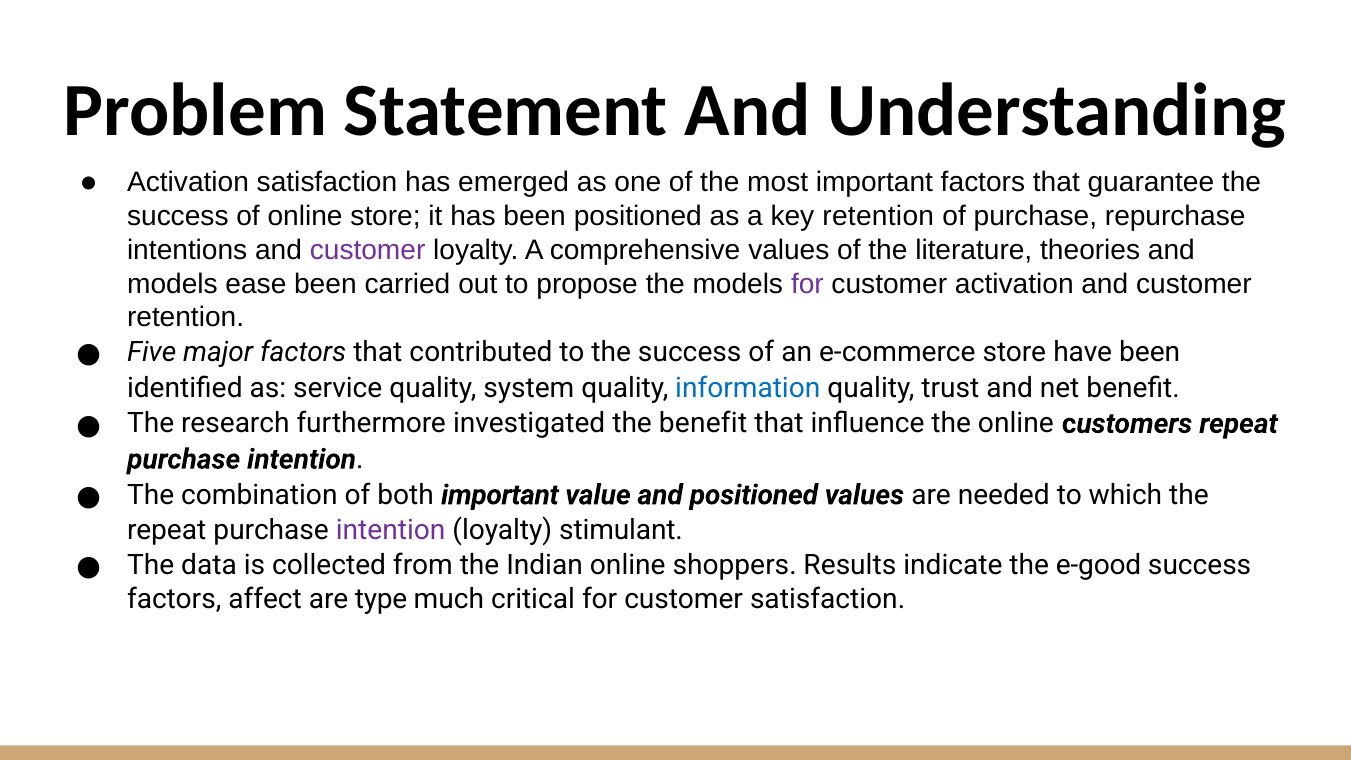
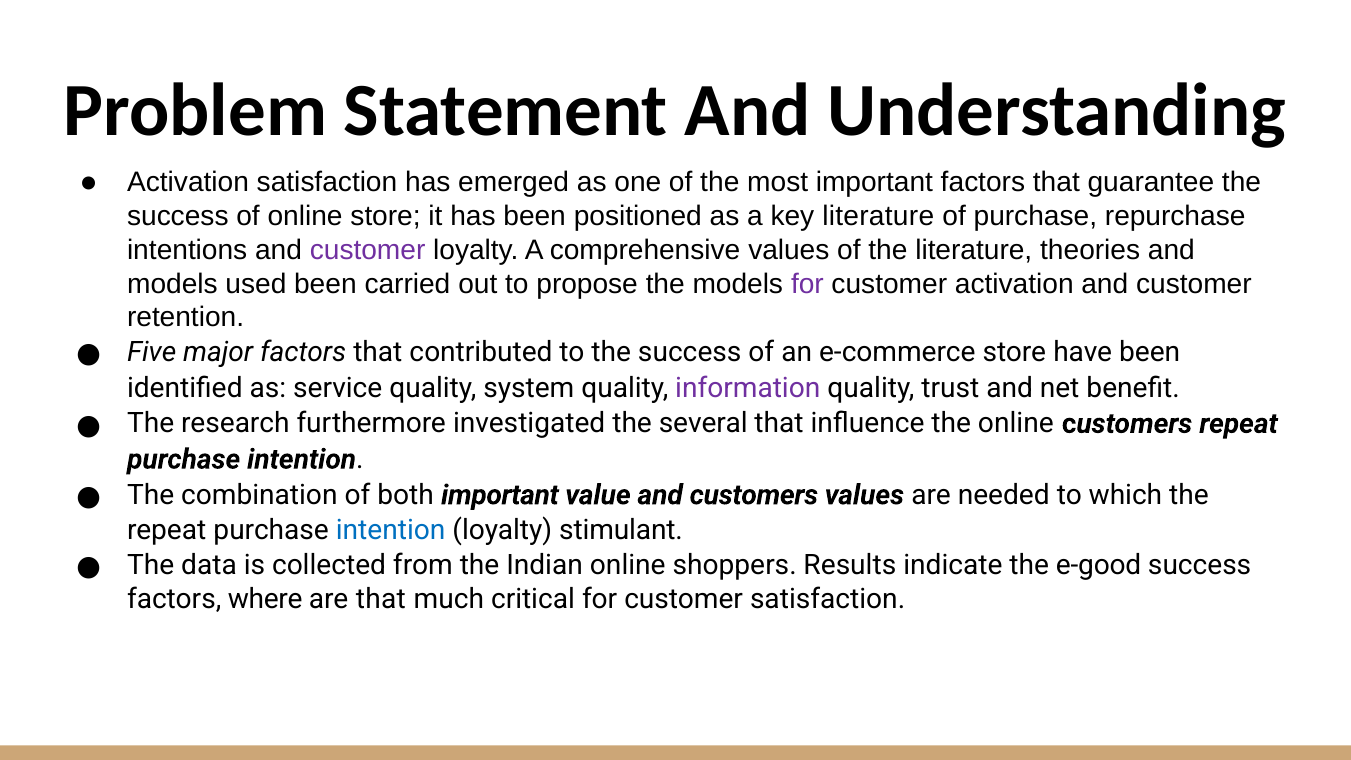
key retention: retention -> literature
ease: ease -> used
information colour: blue -> purple
the benefit: benefit -> several
and positioned: positioned -> customers
intention at (391, 531) colour: purple -> blue
affect: affect -> where
are type: type -> that
